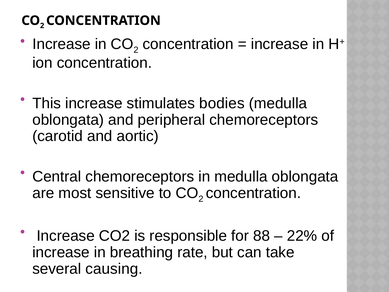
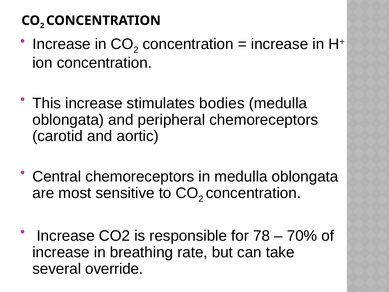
88: 88 -> 78
22%: 22% -> 70%
causing: causing -> override
